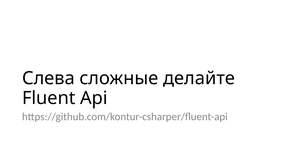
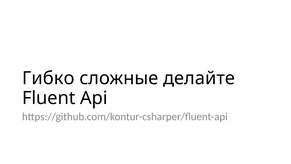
Слева: Слева -> Гибко
